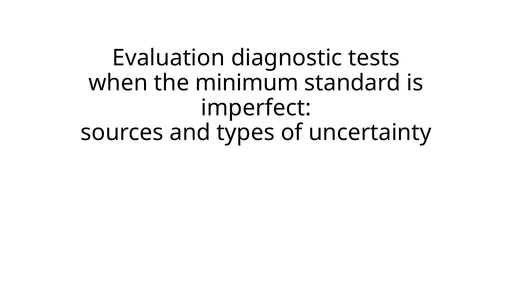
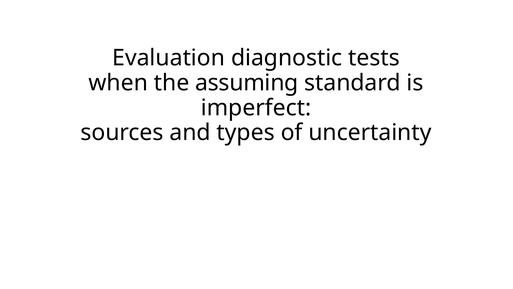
minimum: minimum -> assuming
